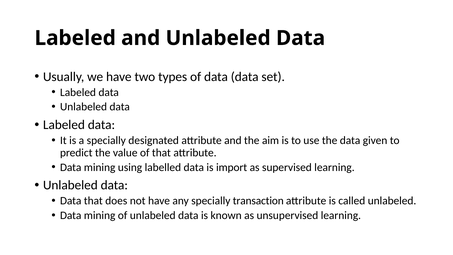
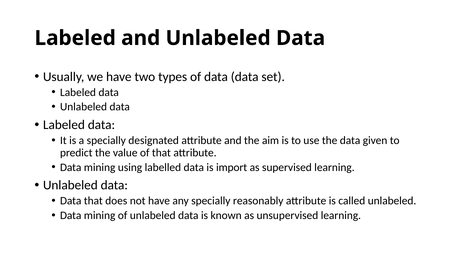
transaction: transaction -> reasonably
